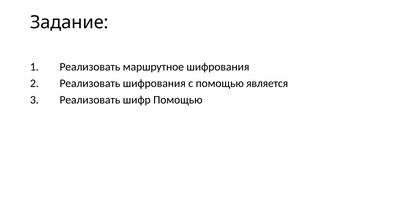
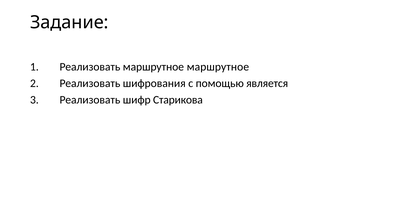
маршрутное шифрования: шифрования -> маршрутное
шифр Помощью: Помощью -> Старикова
